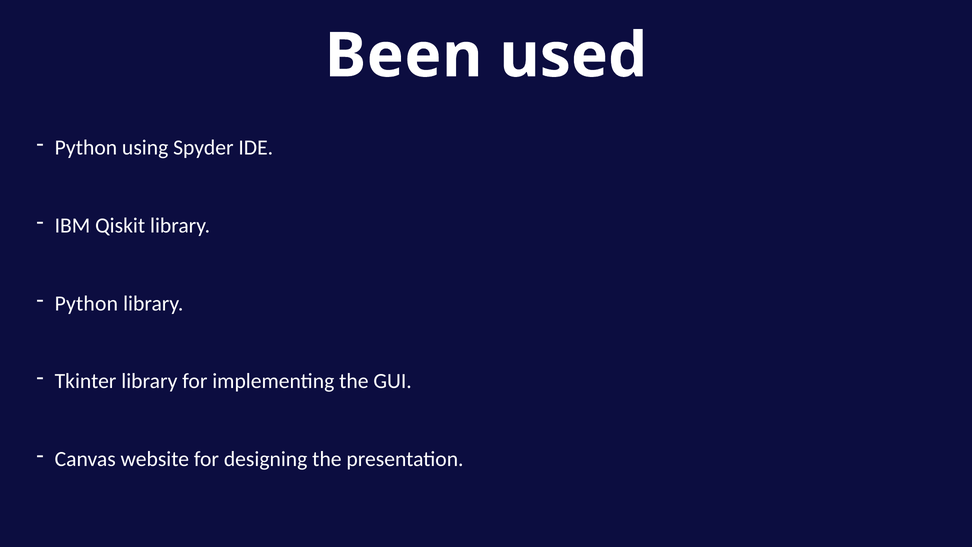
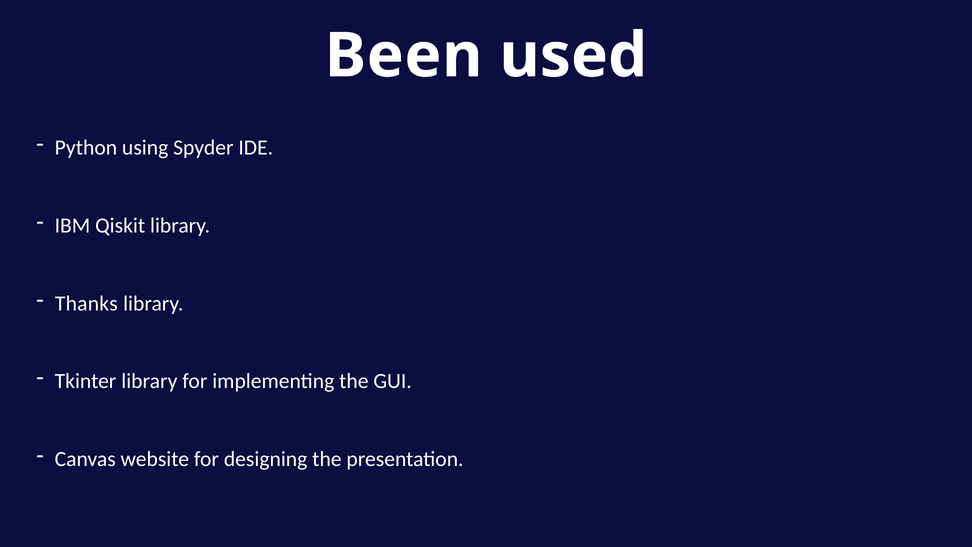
Python at (86, 303): Python -> Thanks
